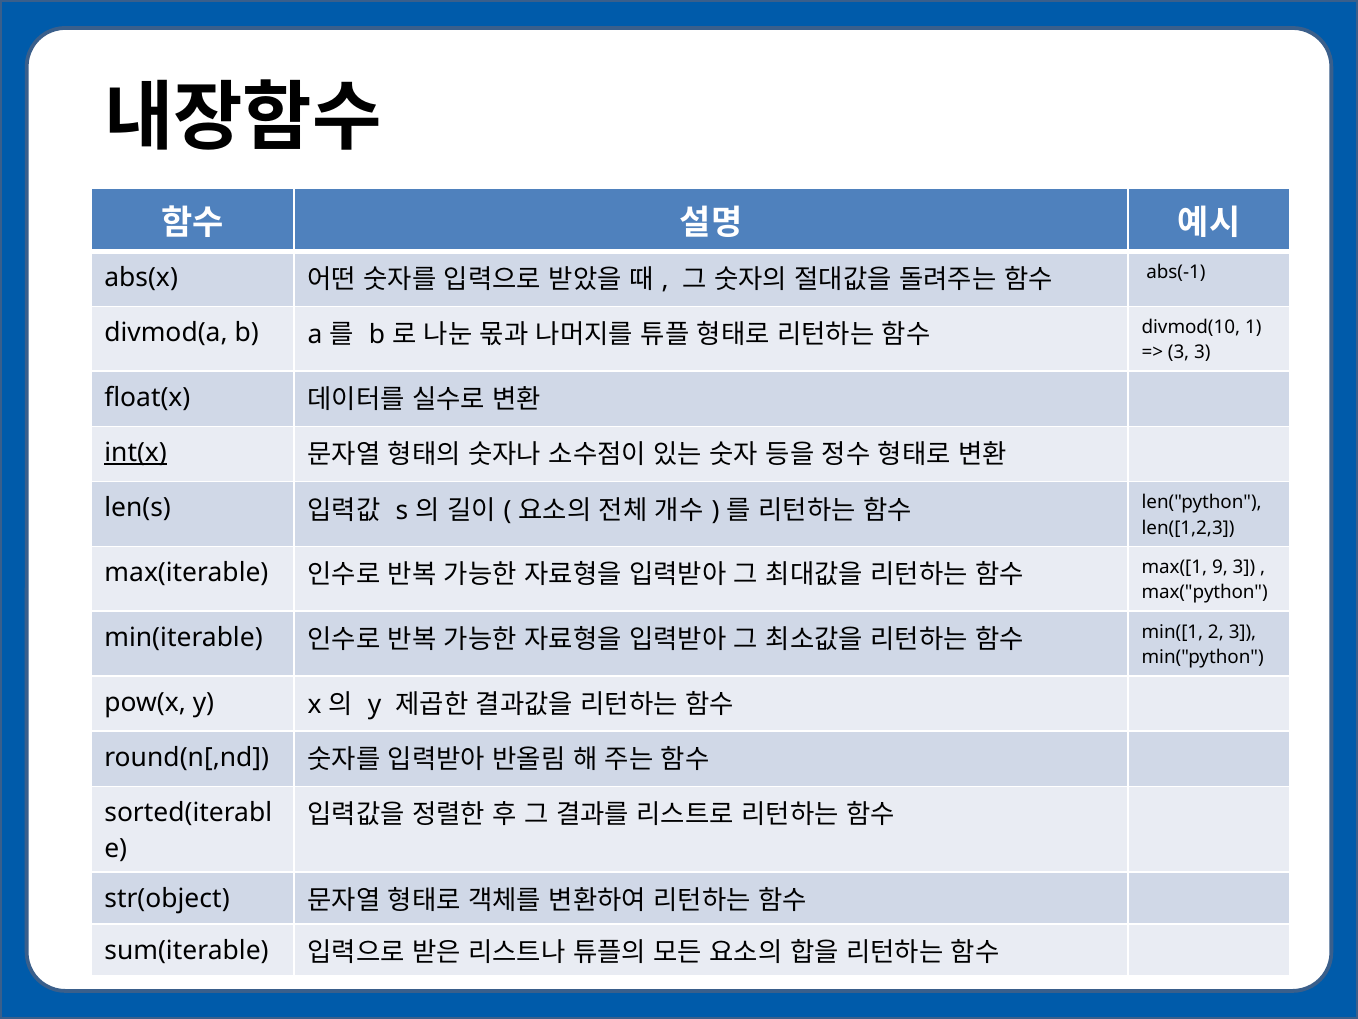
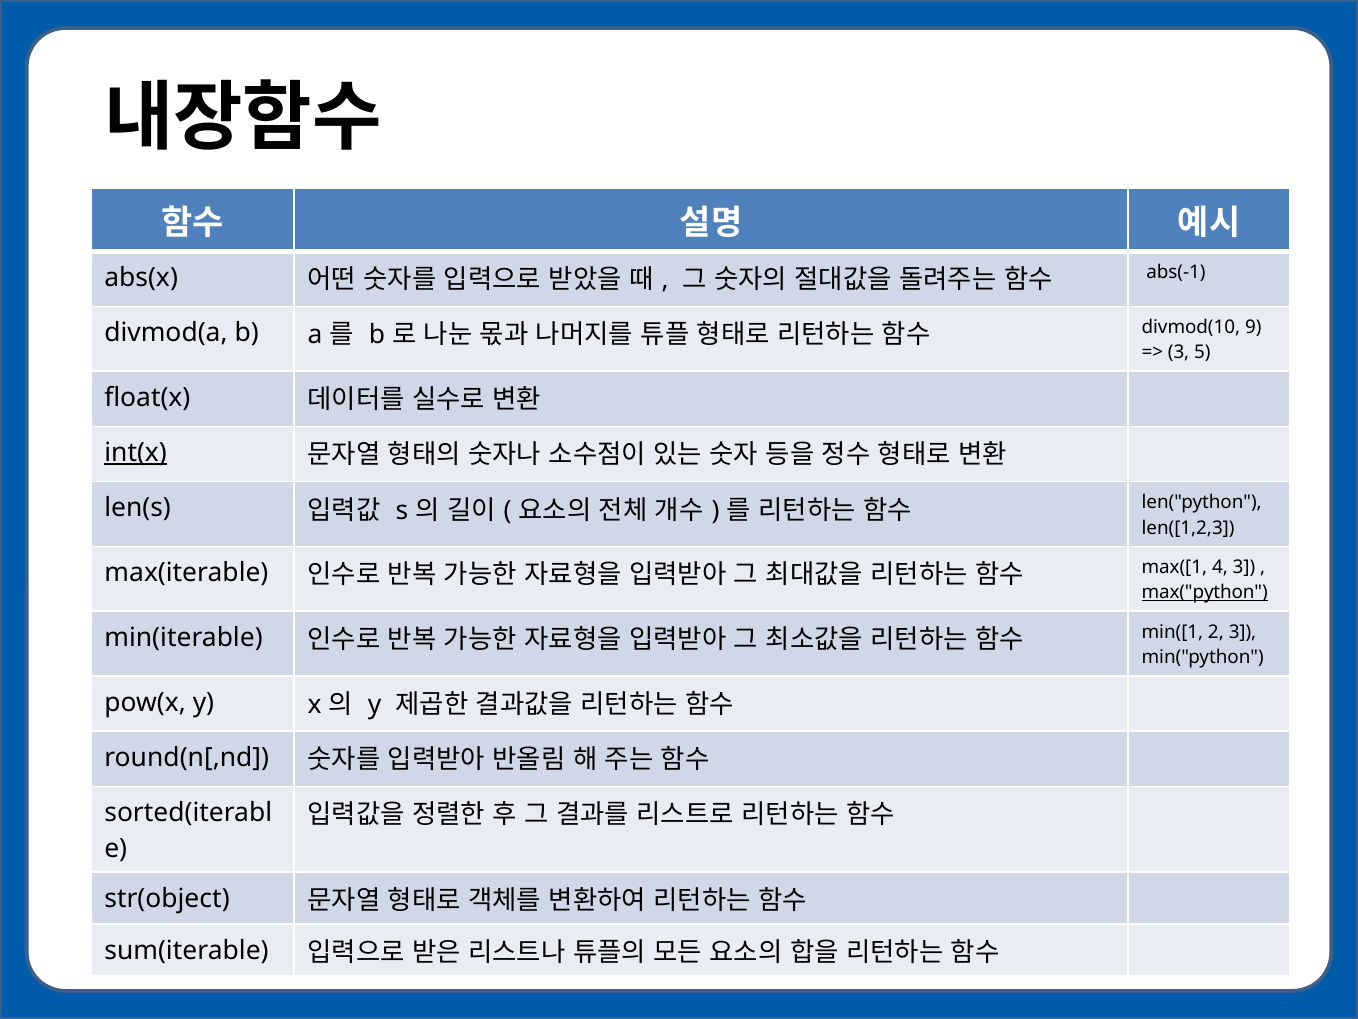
1: 1 -> 9
3 3: 3 -> 5
9: 9 -> 4
max("python underline: none -> present
